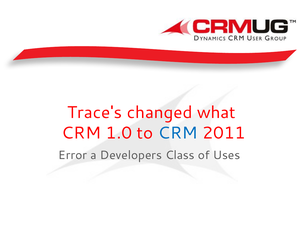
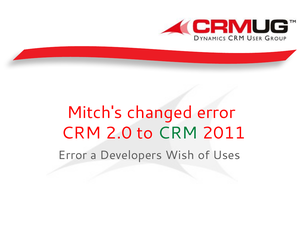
Trace's: Trace's -> Mitch's
changed what: what -> error
1.0: 1.0 -> 2.0
CRM at (178, 133) colour: blue -> green
Class: Class -> Wish
